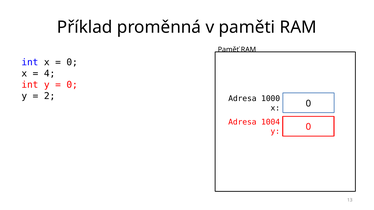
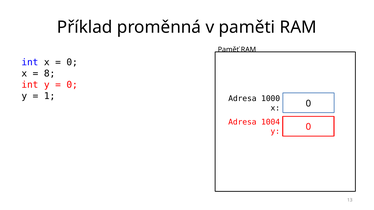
4: 4 -> 8
2: 2 -> 1
